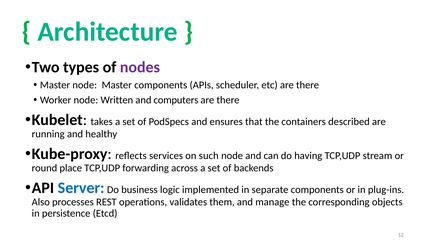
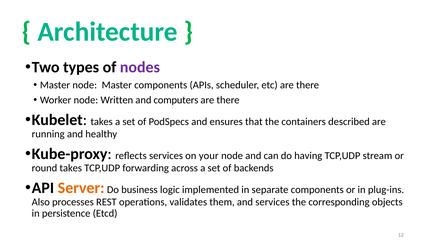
such: such -> your
round place: place -> takes
Server colour: blue -> orange
and manage: manage -> services
